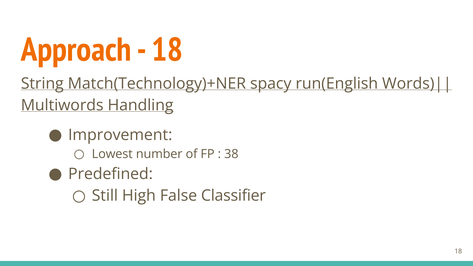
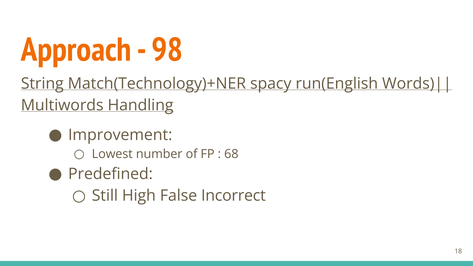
18 at (167, 50): 18 -> 98
38: 38 -> 68
Classifier: Classifier -> Incorrect
